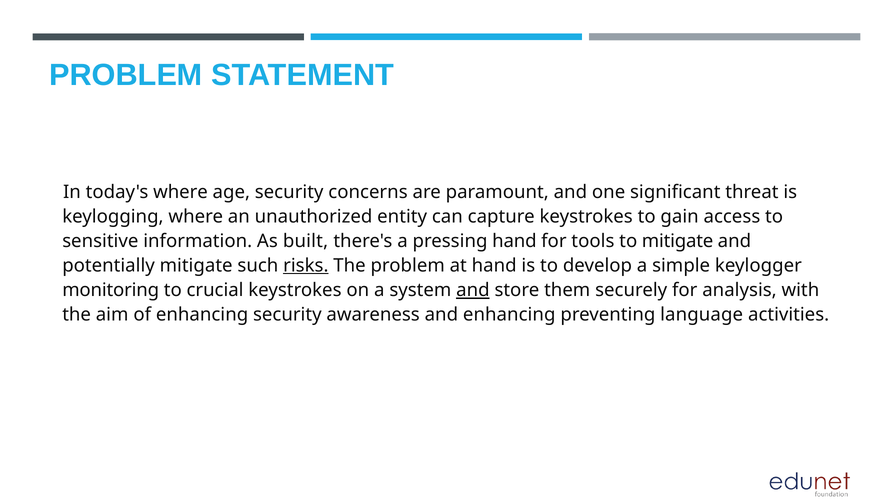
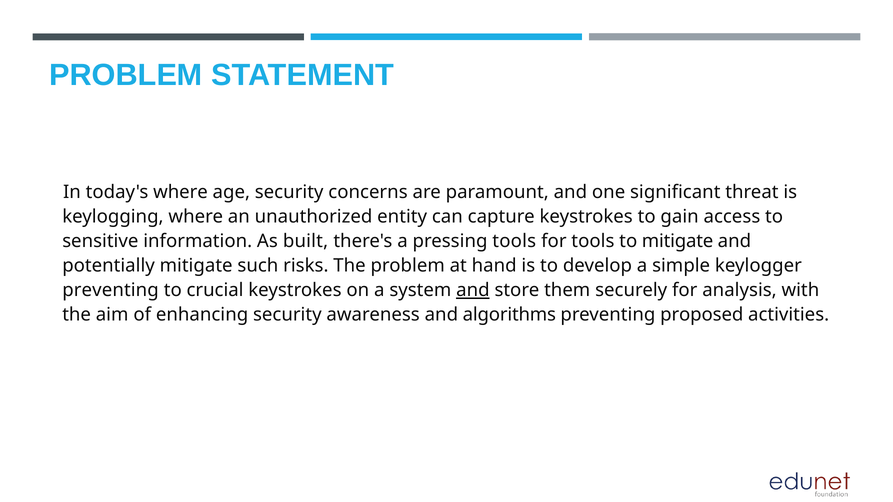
pressing hand: hand -> tools
risks underline: present -> none
monitoring at (111, 290): monitoring -> preventing
and enhancing: enhancing -> algorithms
language: language -> proposed
